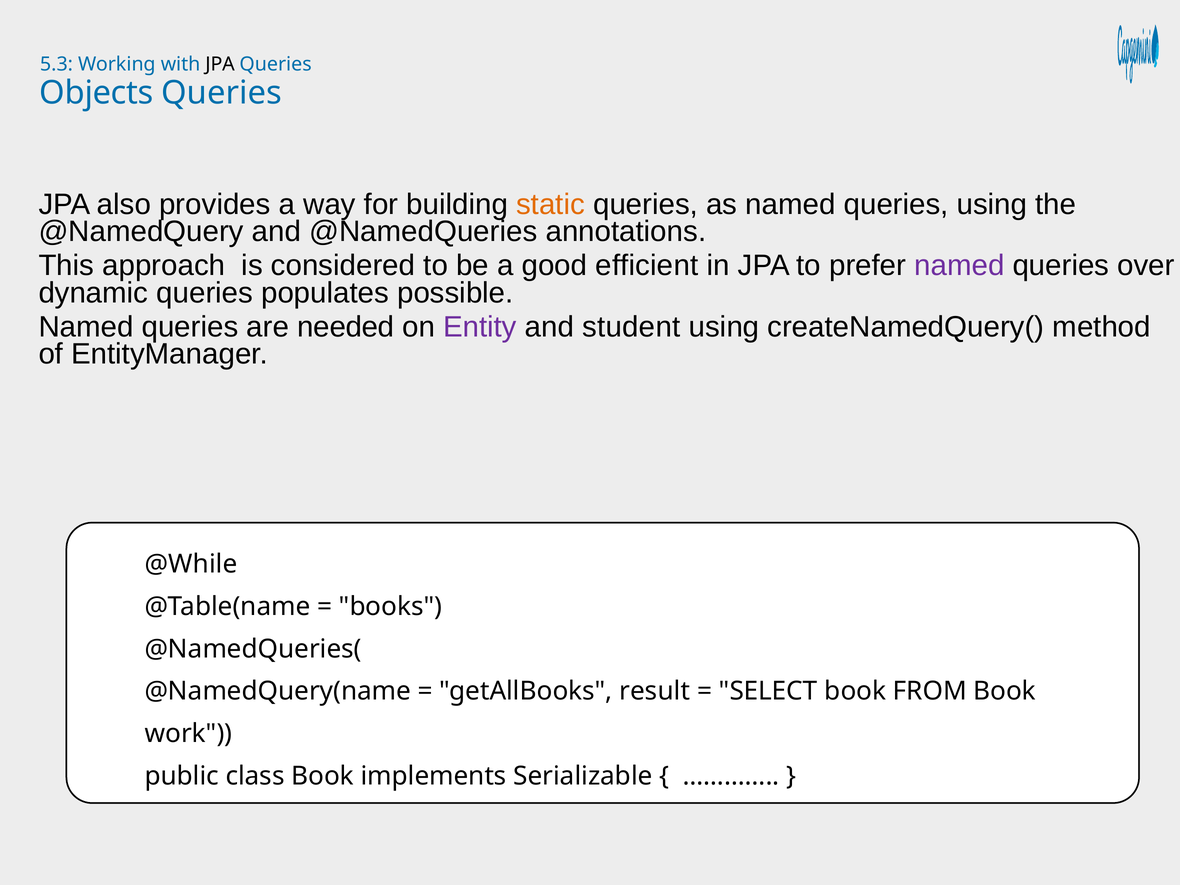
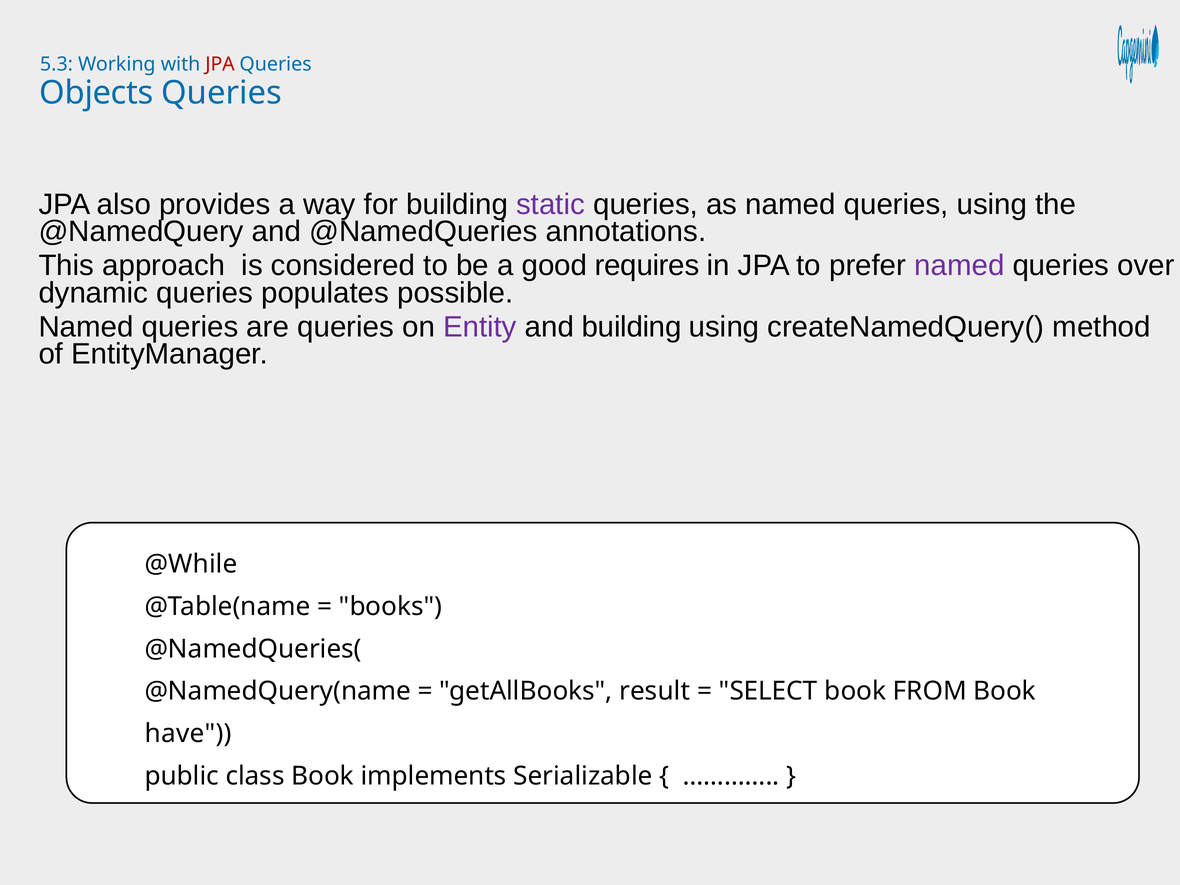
JPA at (220, 65) colour: black -> red
static colour: orange -> purple
efficient: efficient -> requires
are needed: needed -> queries
and student: student -> building
work: work -> have
